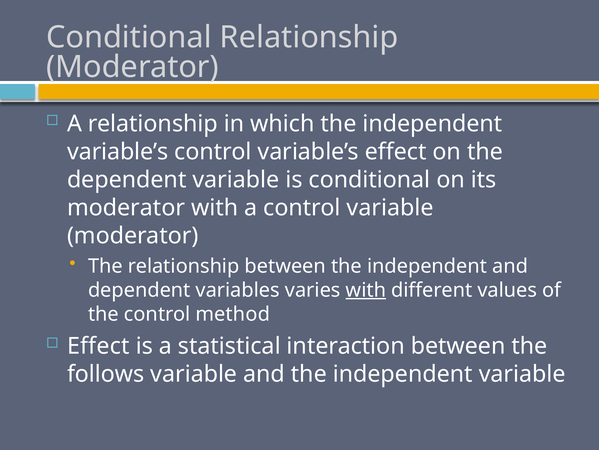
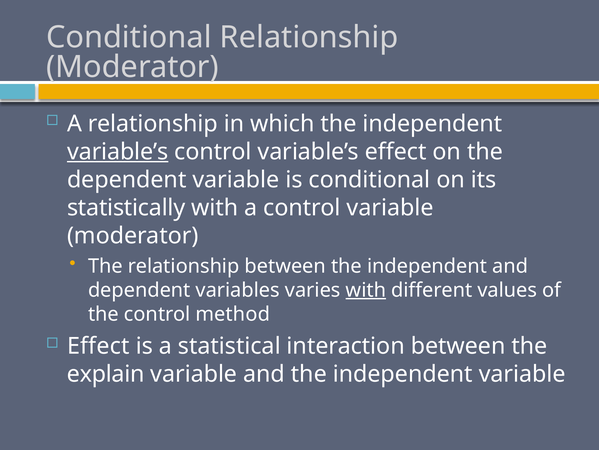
variable’s at (118, 151) underline: none -> present
moderator at (126, 207): moderator -> statistically
follows: follows -> explain
